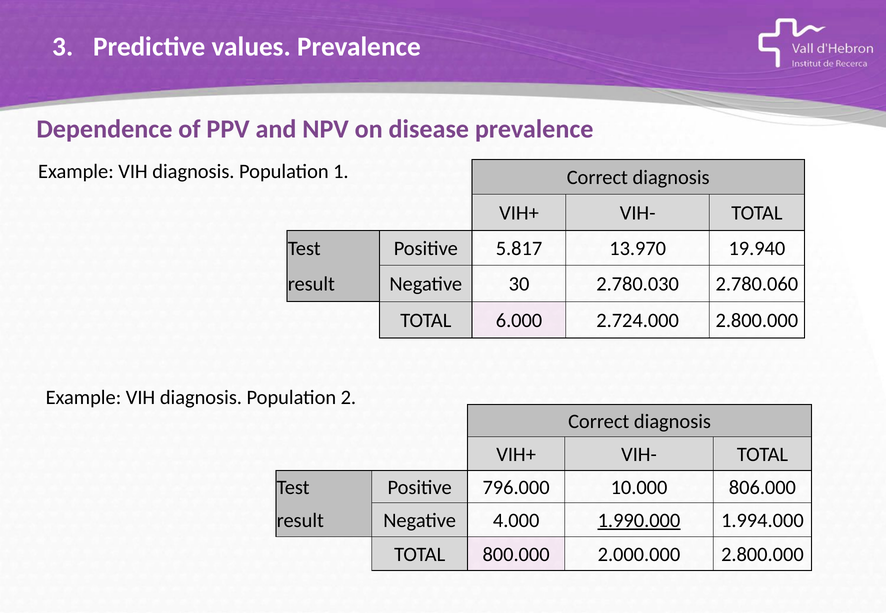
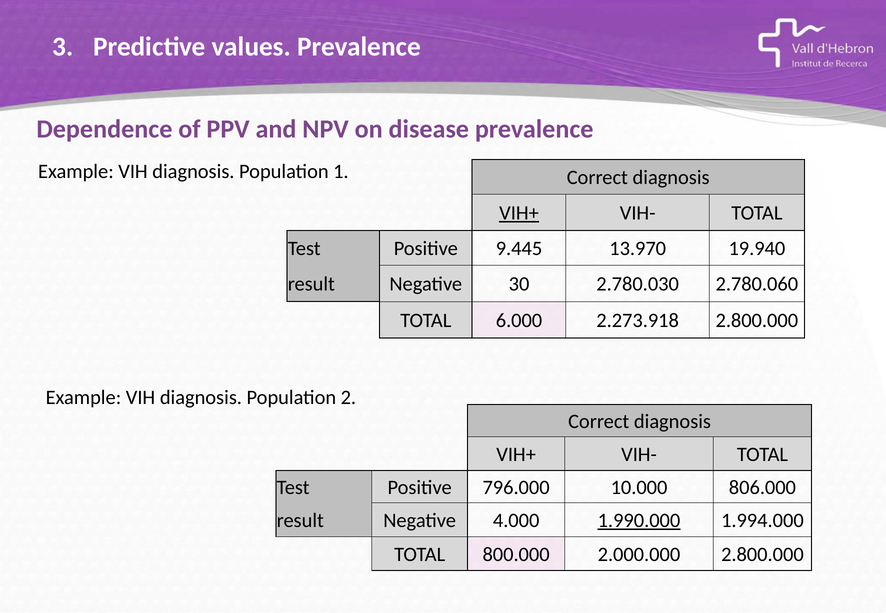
VIH+ at (519, 213) underline: none -> present
5.817: 5.817 -> 9.445
2.724.000: 2.724.000 -> 2.273.918
